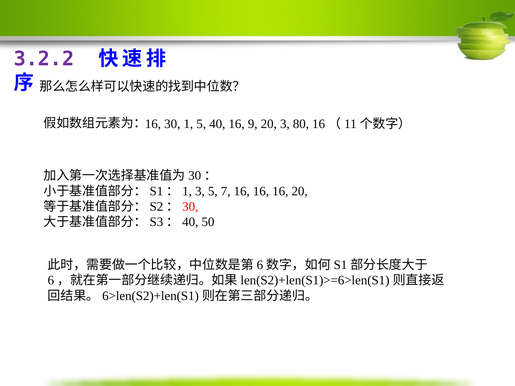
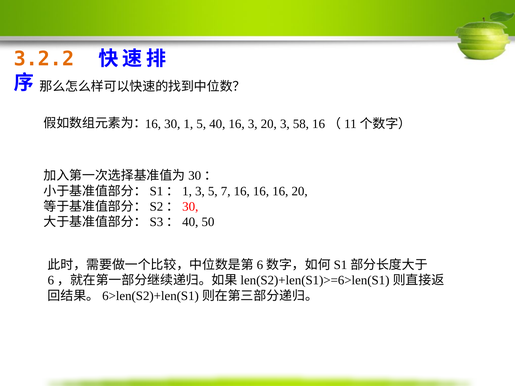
3.2.2 colour: purple -> orange
16 9: 9 -> 3
80: 80 -> 58
